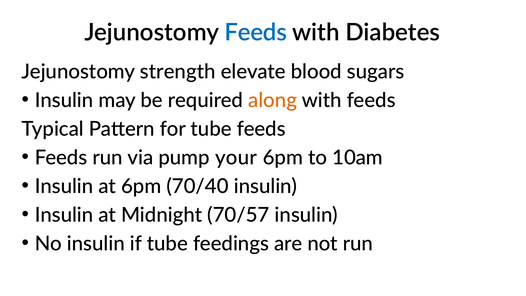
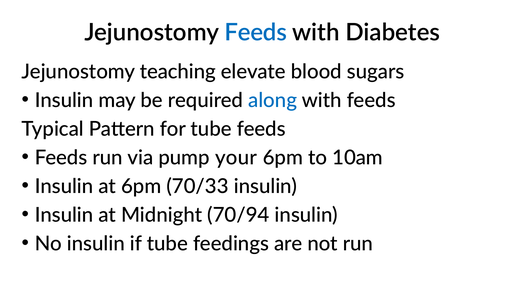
strength: strength -> teaching
along colour: orange -> blue
70/40: 70/40 -> 70/33
70/57: 70/57 -> 70/94
